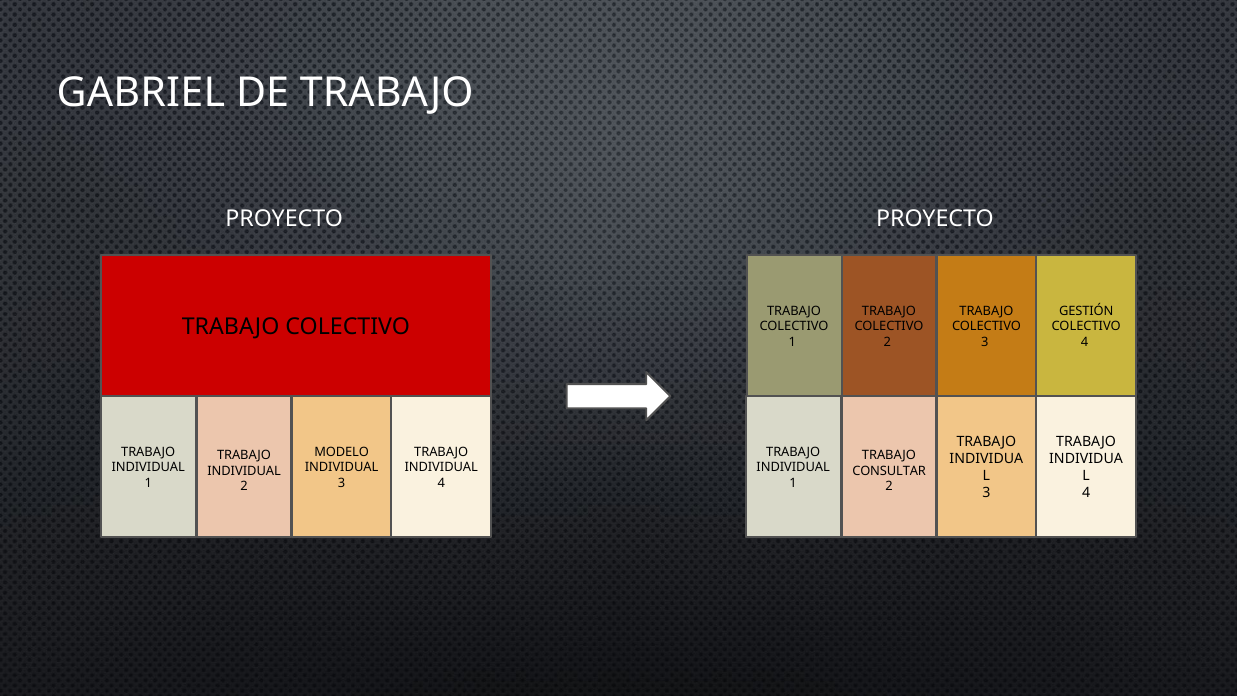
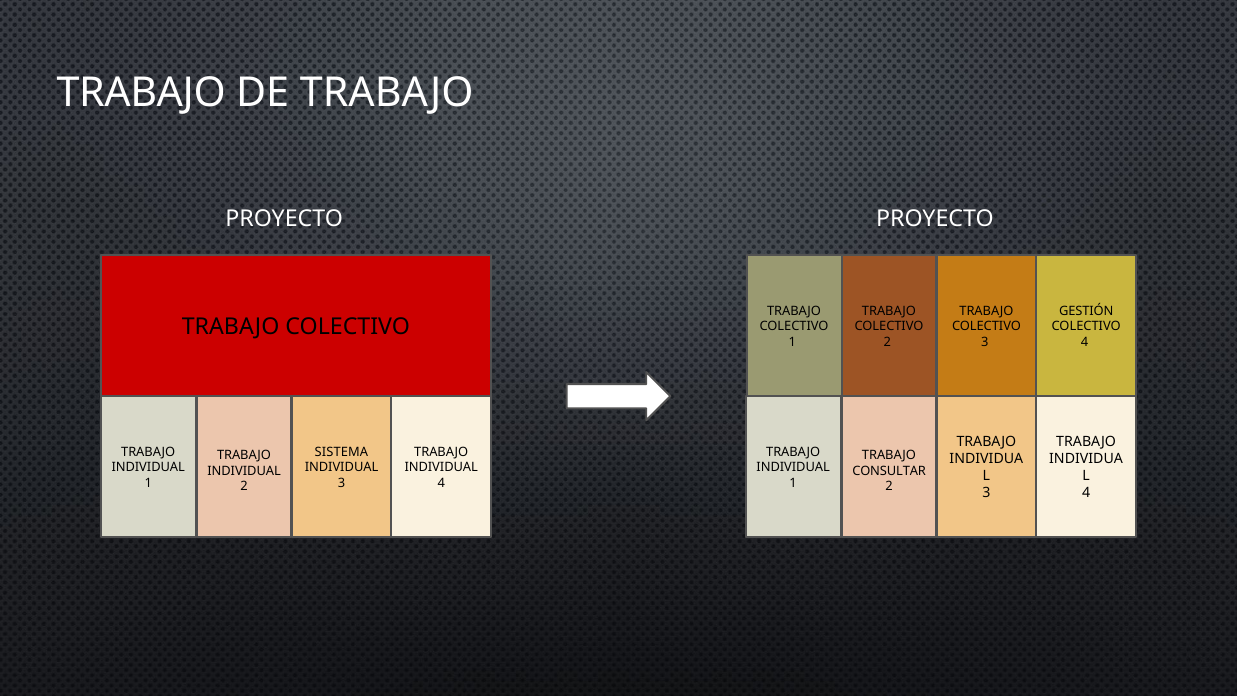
GABRIEL at (141, 93): GABRIEL -> TRABAJO
MODELO: MODELO -> SISTEMA
